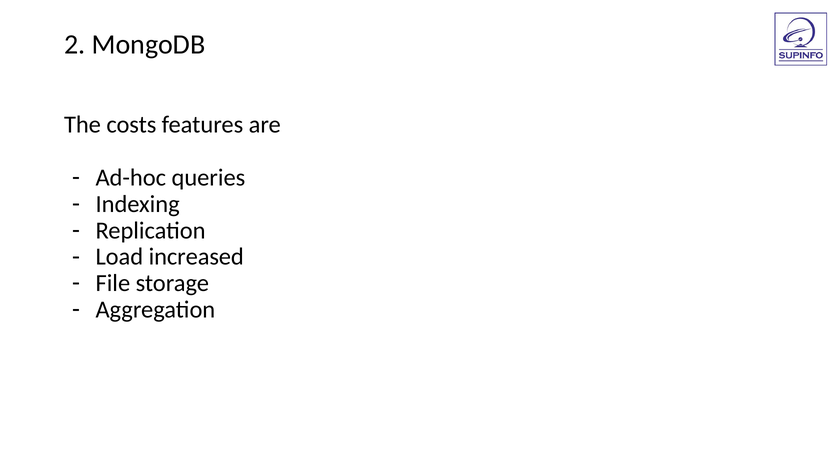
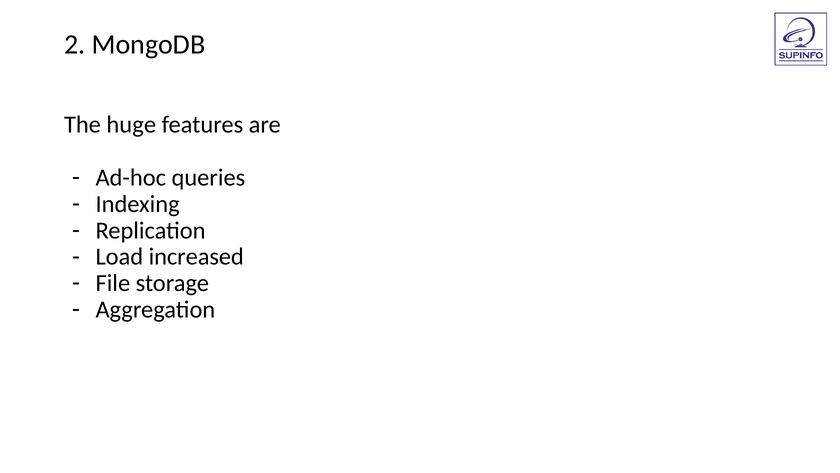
costs: costs -> huge
